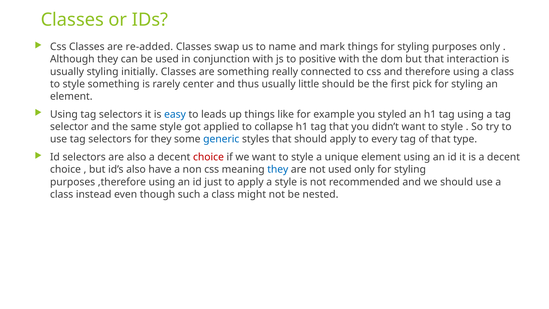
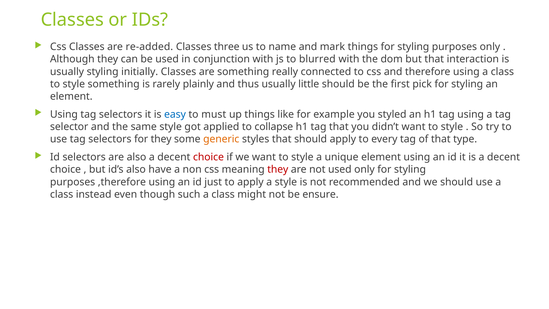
swap: swap -> three
positive: positive -> blurred
center: center -> plainly
leads: leads -> must
generic colour: blue -> orange
they at (278, 169) colour: blue -> red
nested: nested -> ensure
